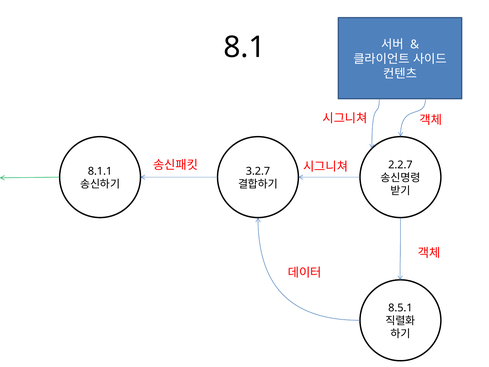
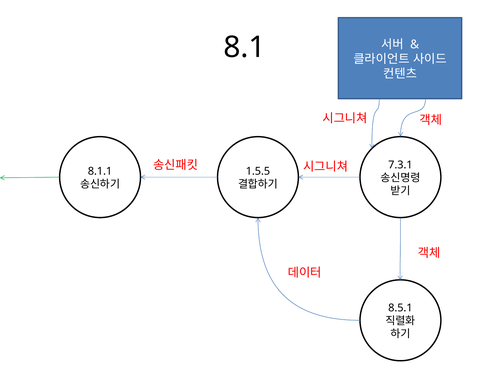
2.2.7: 2.2.7 -> 7.3.1
3.2.7: 3.2.7 -> 1.5.5
